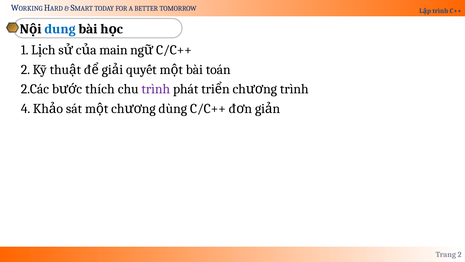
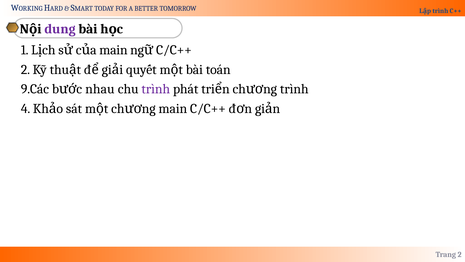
dung colour: blue -> purple
2.Các: 2.Các -> 9.Các
thích: thích -> nhau
dùng at (173, 109): dùng -> main
